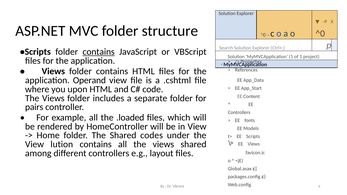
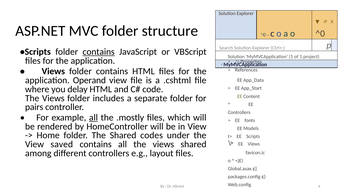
upon: upon -> delay
all at (93, 118) underline: none -> present
.loaded: .loaded -> .mostly
lution: lution -> saved
